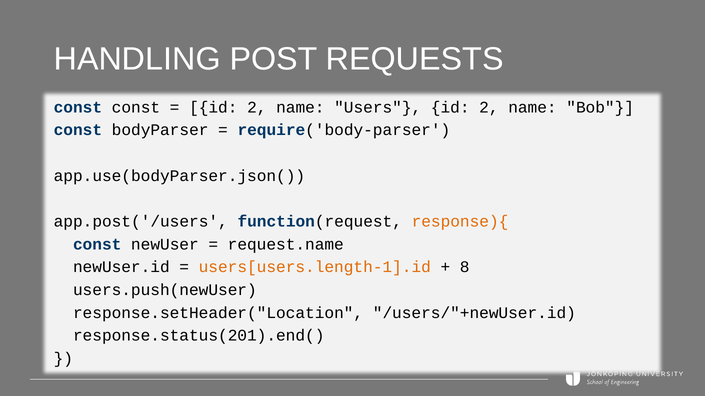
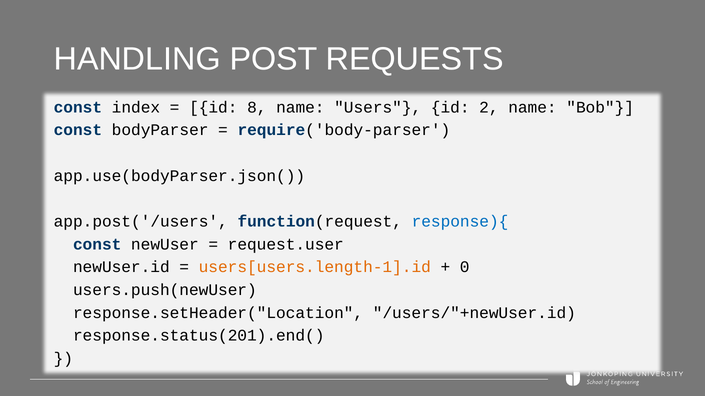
const const: const -> index
2 at (257, 107): 2 -> 8
response){ colour: orange -> blue
request.name: request.name -> request.user
8: 8 -> 0
